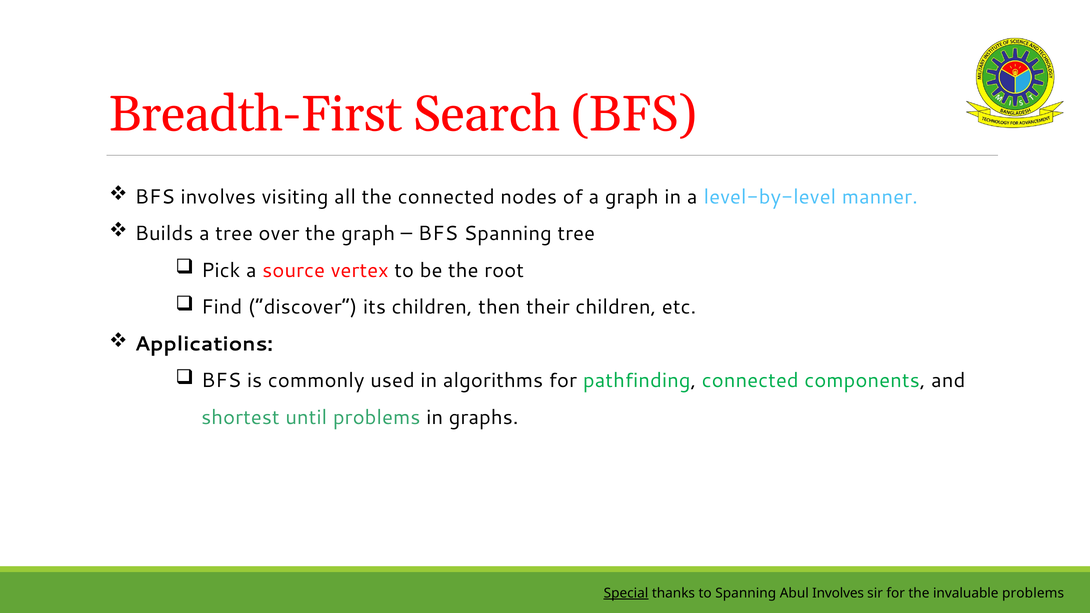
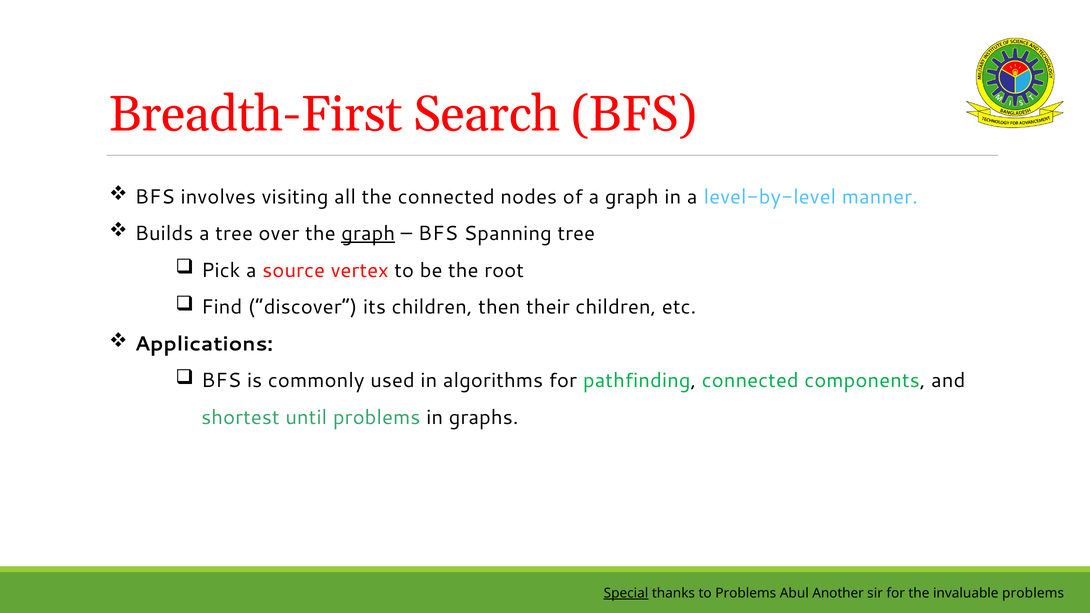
graph at (368, 234) underline: none -> present
to Spanning: Spanning -> Problems
Abul Involves: Involves -> Another
